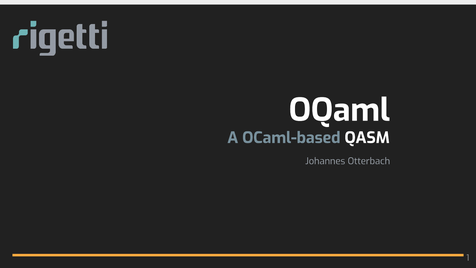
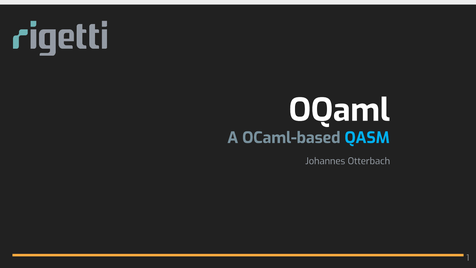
QASM colour: white -> light blue
